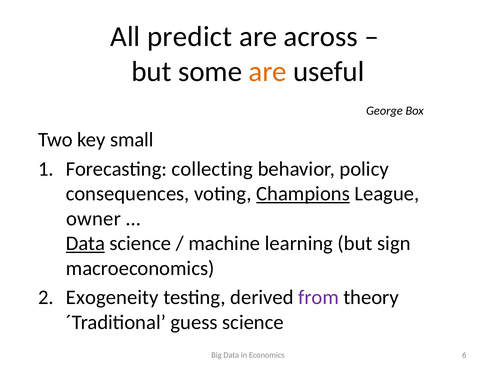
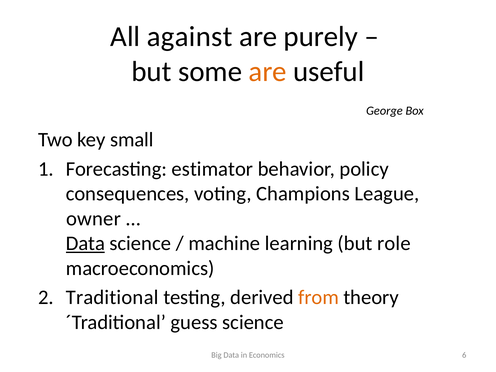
predict: predict -> against
across: across -> purely
collecting: collecting -> estimator
Champions underline: present -> none
sign: sign -> role
Exogeneity: Exogeneity -> Traditional
from colour: purple -> orange
